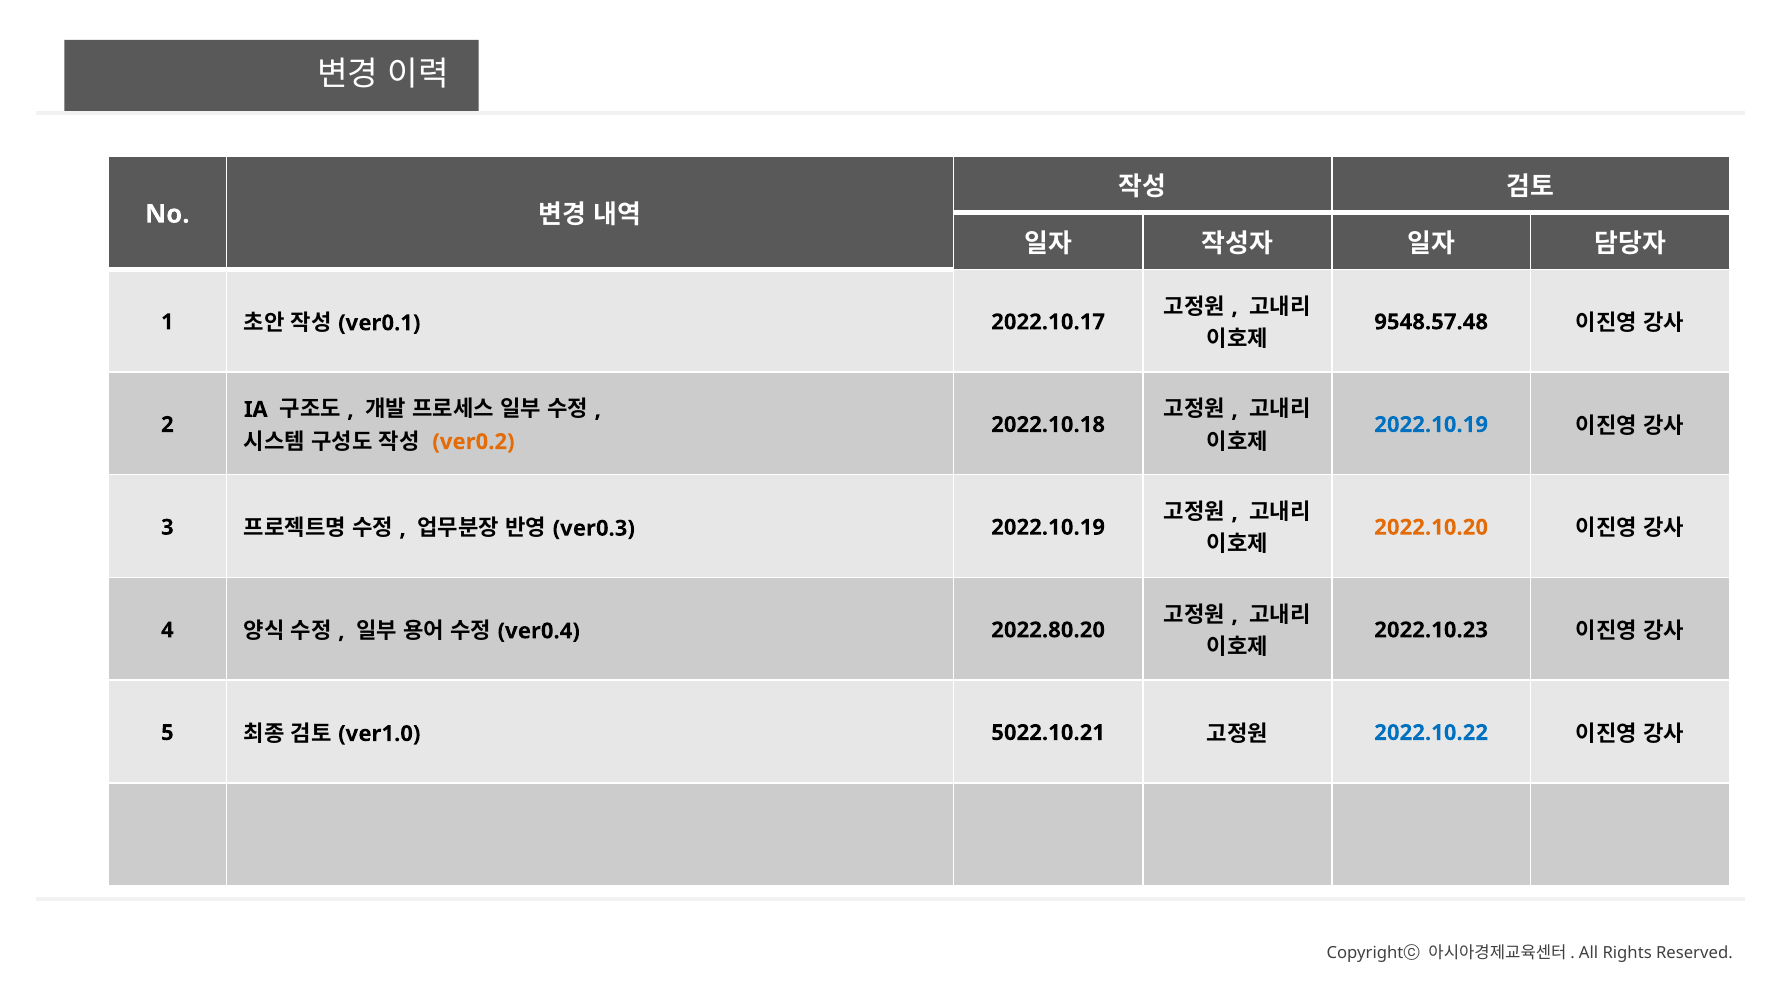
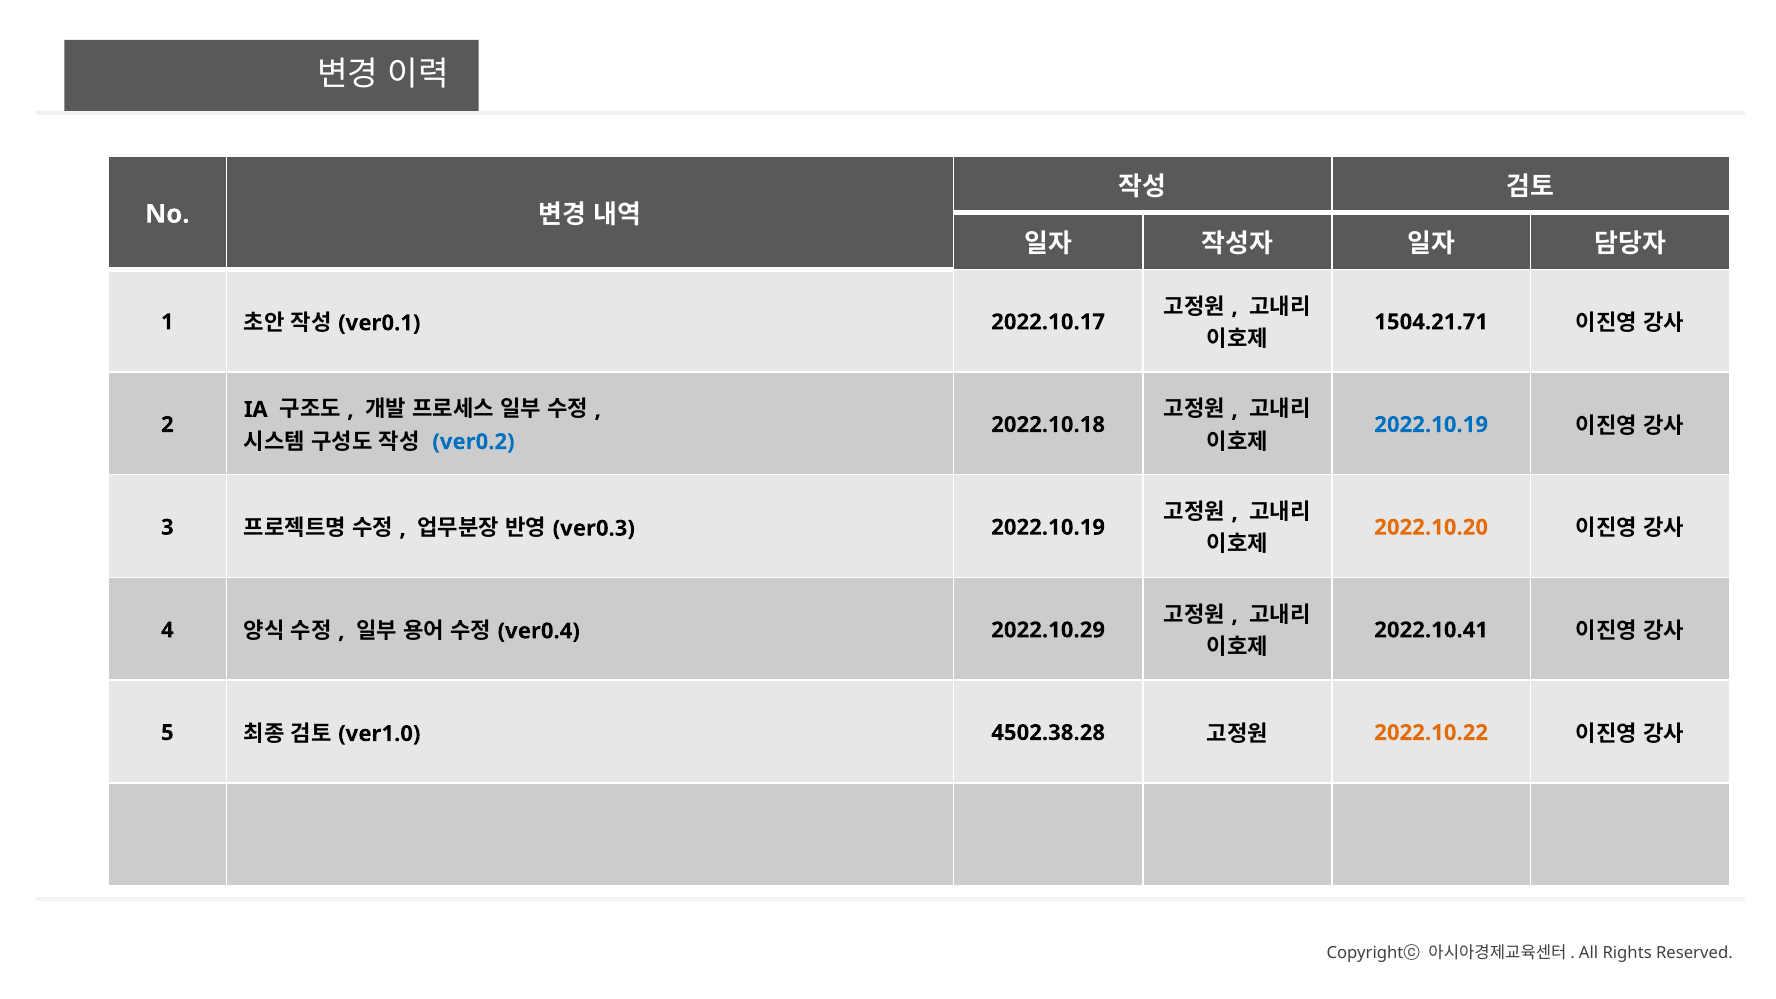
9548.57.48: 9548.57.48 -> 1504.21.71
ver0.2 colour: orange -> blue
2022.80.20: 2022.80.20 -> 2022.10.29
2022.10.23: 2022.10.23 -> 2022.10.41
5022.10.21: 5022.10.21 -> 4502.38.28
2022.10.22 colour: blue -> orange
